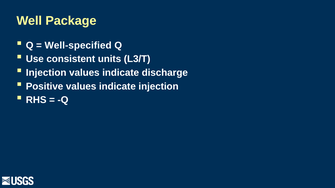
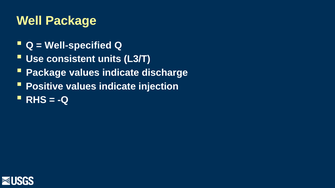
Injection at (46, 73): Injection -> Package
